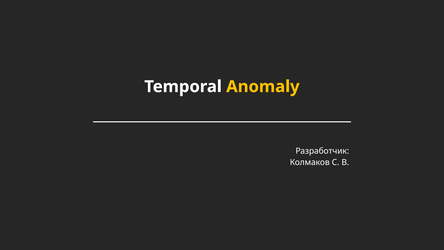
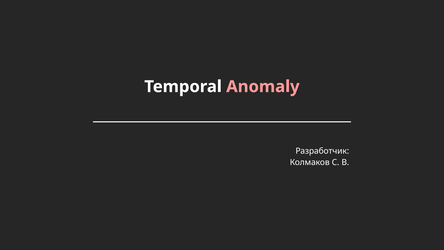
Anomaly colour: yellow -> pink
